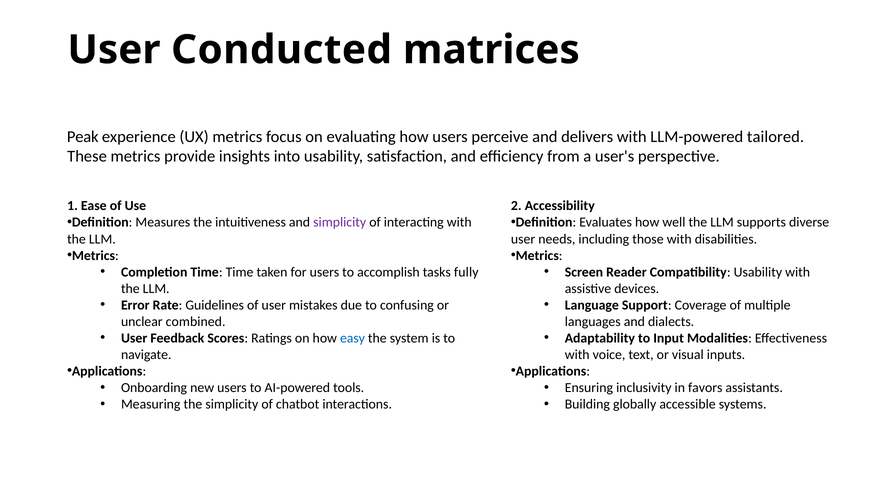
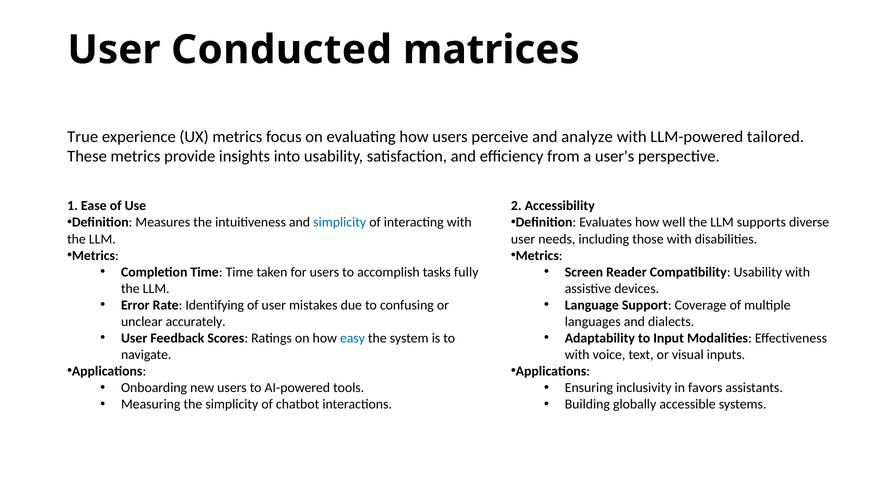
Peak: Peak -> True
delivers: delivers -> analyze
simplicity at (340, 223) colour: purple -> blue
Guidelines: Guidelines -> Identifying
combined: combined -> accurately
